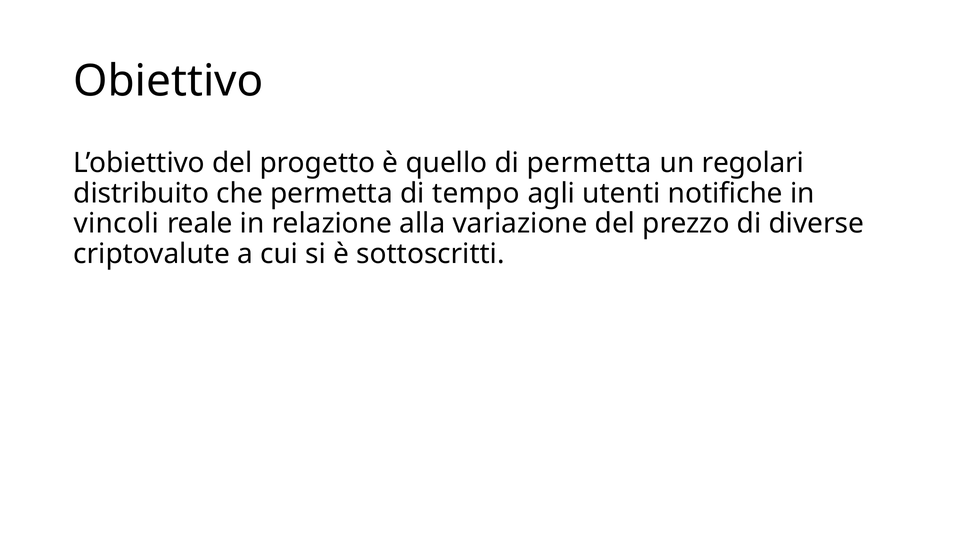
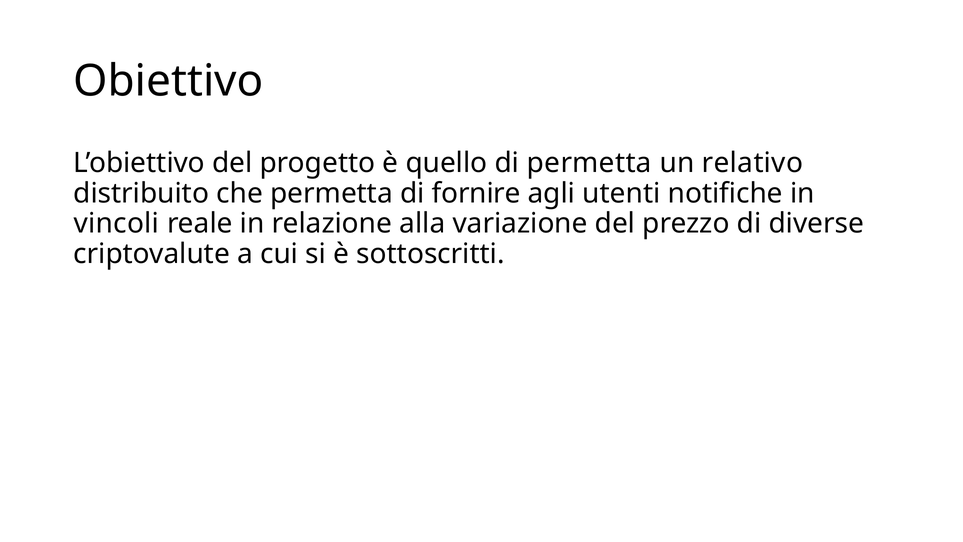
regolari: regolari -> relativo
tempo: tempo -> fornire
